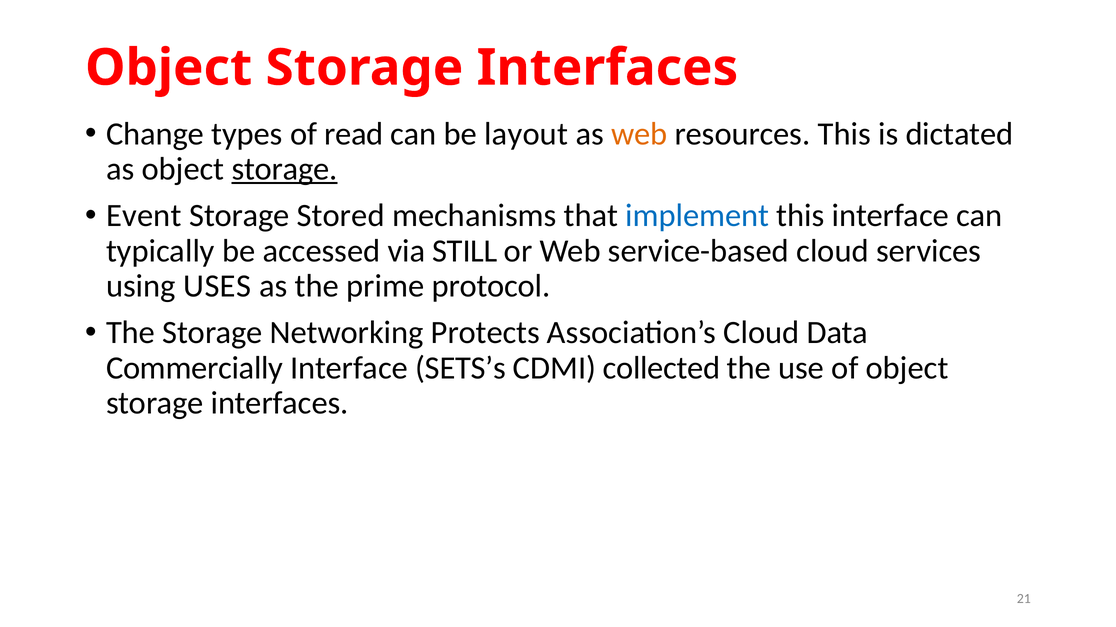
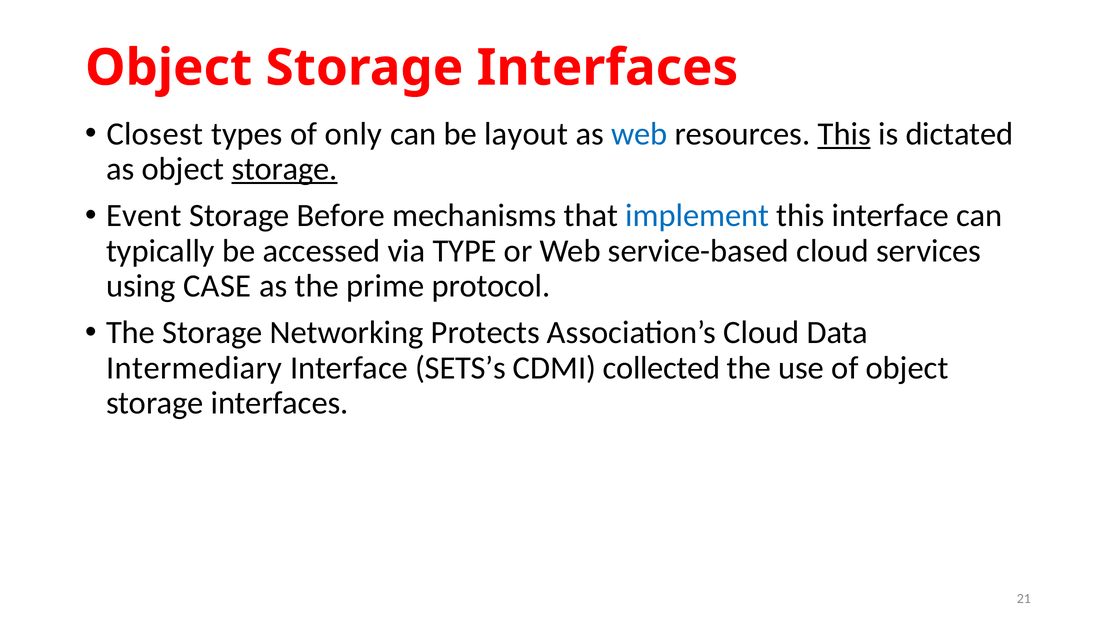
Change: Change -> Closest
read: read -> only
web at (639, 134) colour: orange -> blue
This at (844, 134) underline: none -> present
Stored: Stored -> Before
STILL: STILL -> TYPE
USES: USES -> CASE
Commercially: Commercially -> Intermediary
